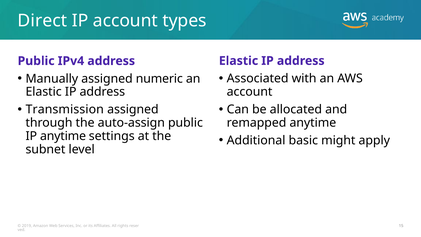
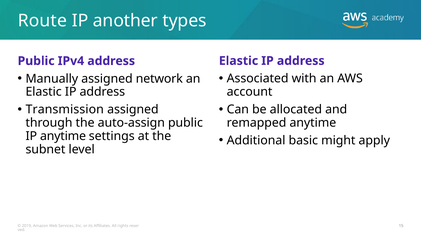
Direct: Direct -> Route
IP account: account -> another
numeric: numeric -> network
